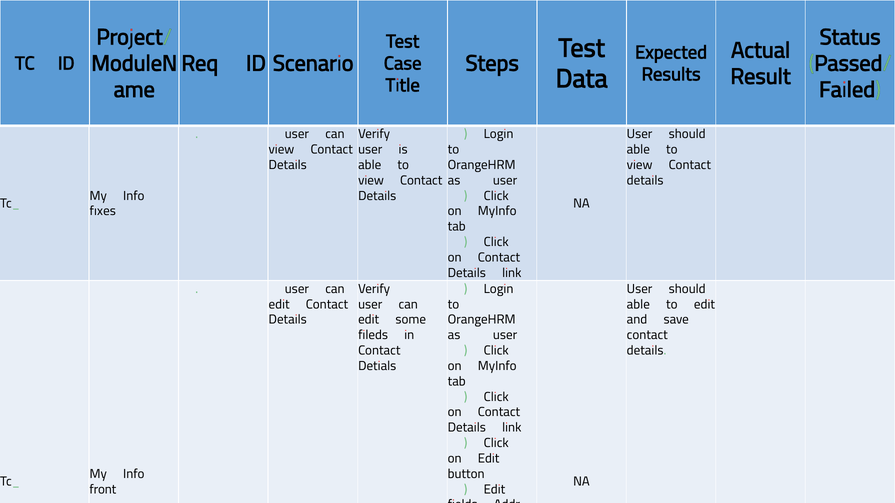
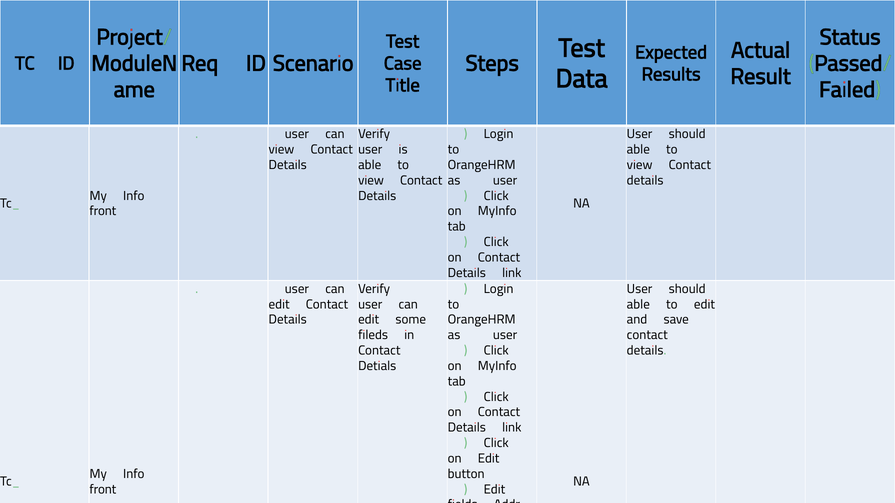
fixes at (103, 211): fixes -> front
